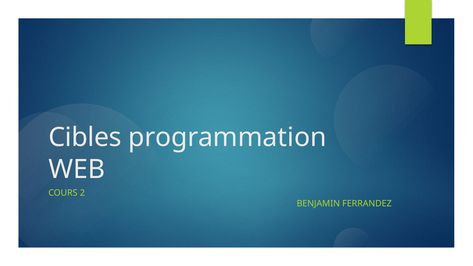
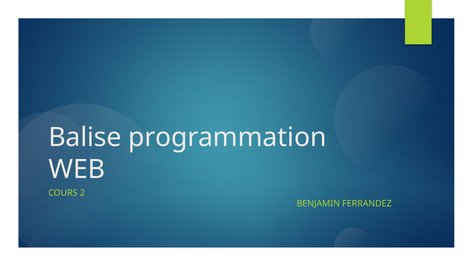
Cibles: Cibles -> Balise
